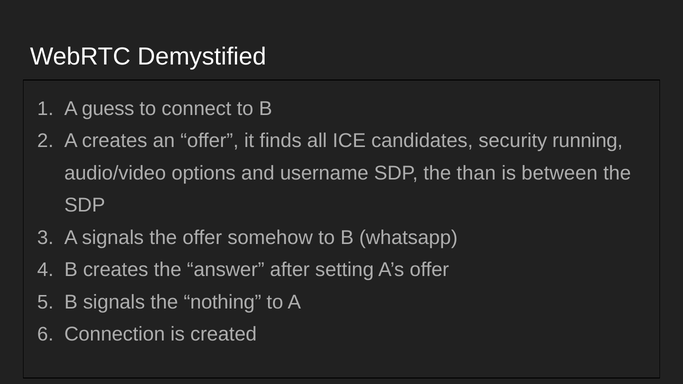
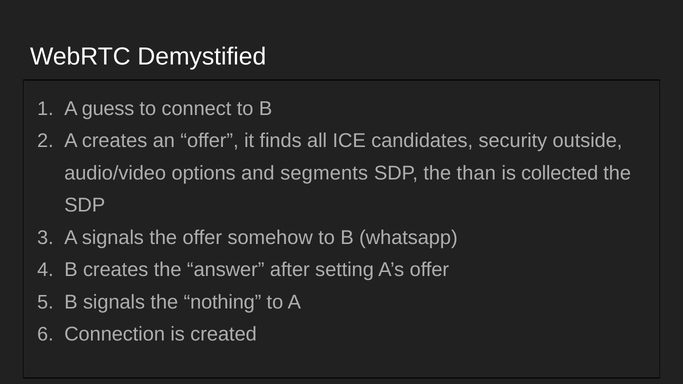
running: running -> outside
username: username -> segments
between: between -> collected
